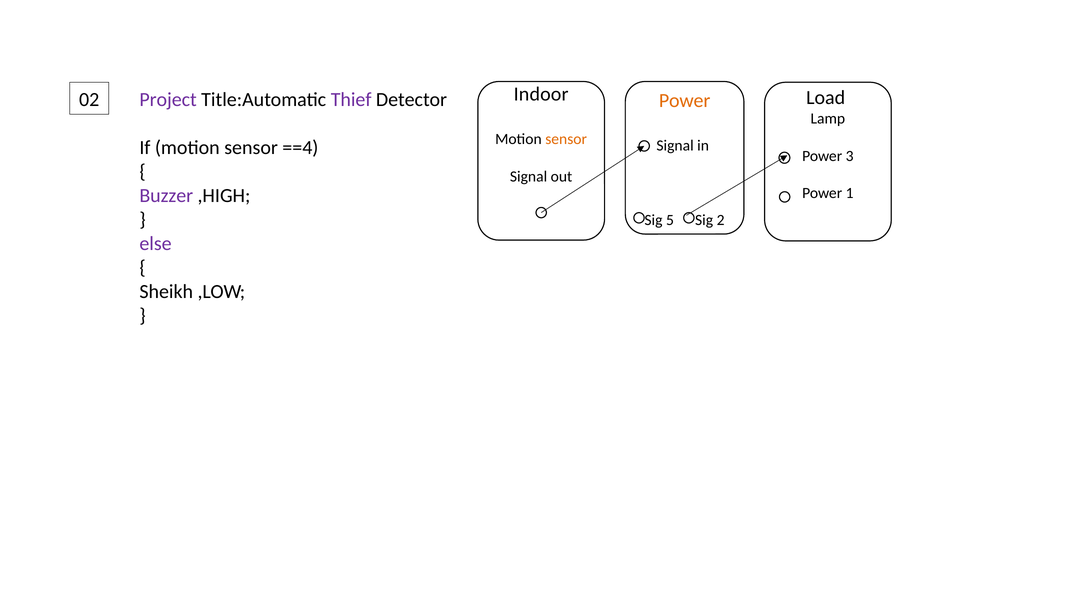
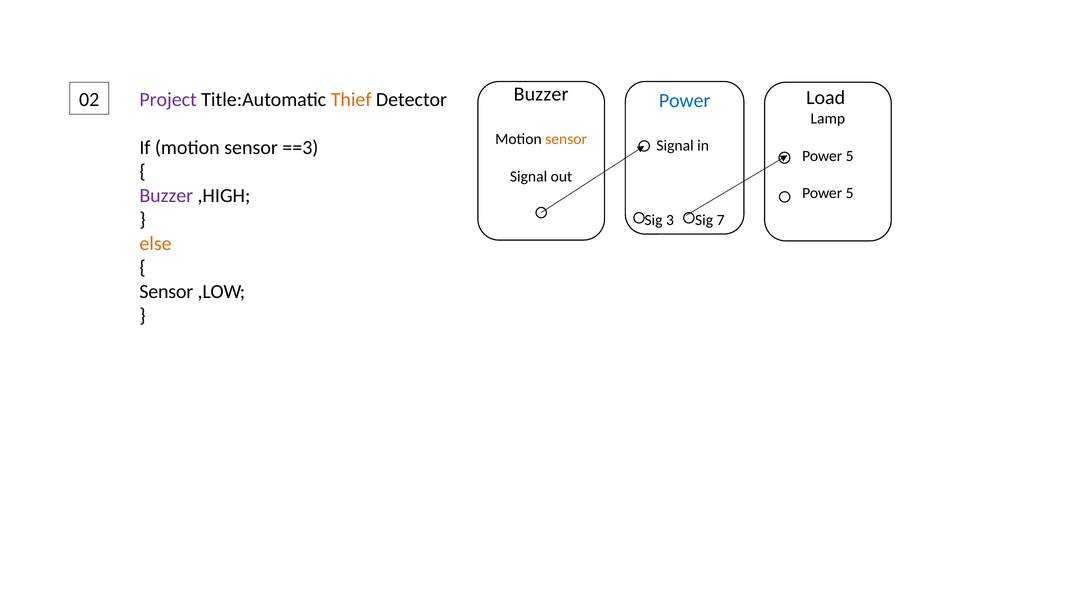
Indoor at (541, 94): Indoor -> Buzzer
Thief colour: purple -> orange
Power at (685, 100) colour: orange -> blue
==4: ==4 -> ==3
3 at (850, 156): 3 -> 5
1 at (850, 193): 1 -> 5
5: 5 -> 3
2: 2 -> 7
else colour: purple -> orange
Sheikh at (166, 292): Sheikh -> Sensor
